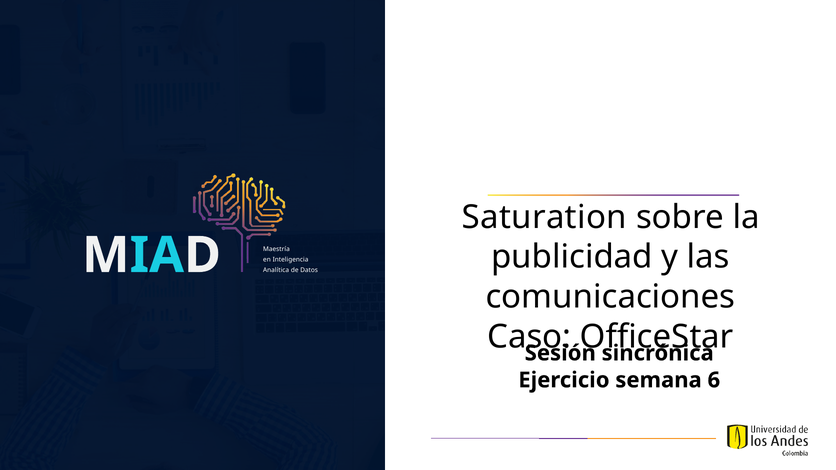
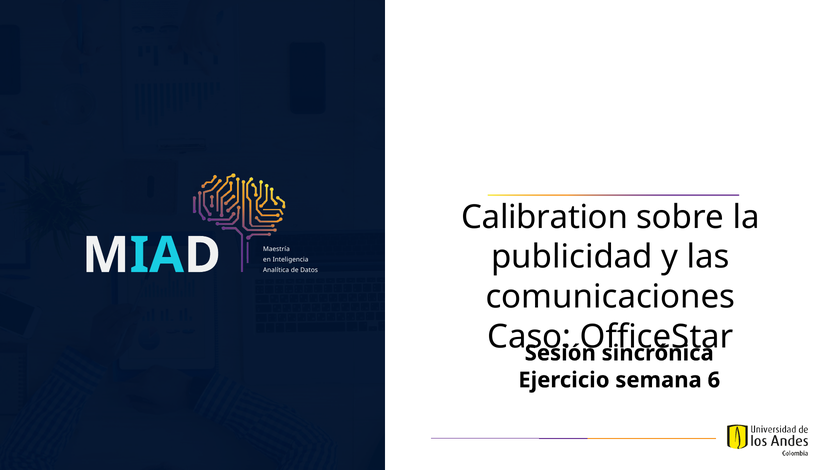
Saturation: Saturation -> Calibration
